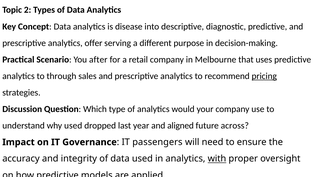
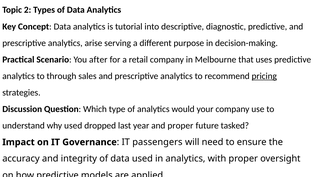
disease: disease -> tutorial
offer: offer -> arise
and aligned: aligned -> proper
across: across -> tasked
with underline: present -> none
